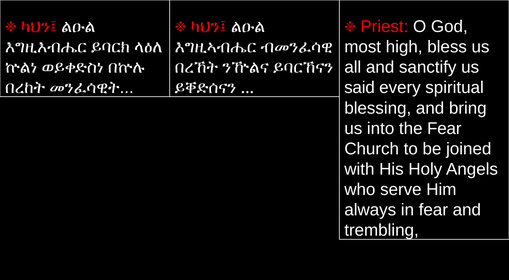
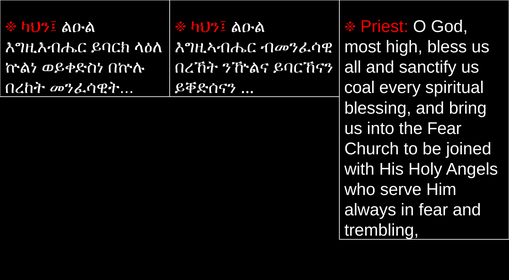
said: said -> coal
